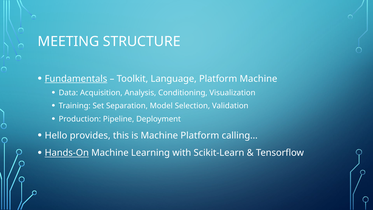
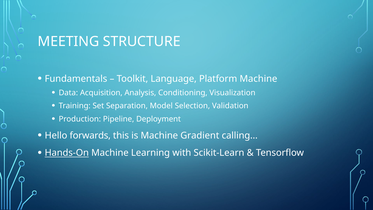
Fundamentals underline: present -> none
provides: provides -> forwards
Machine Platform: Platform -> Gradient
